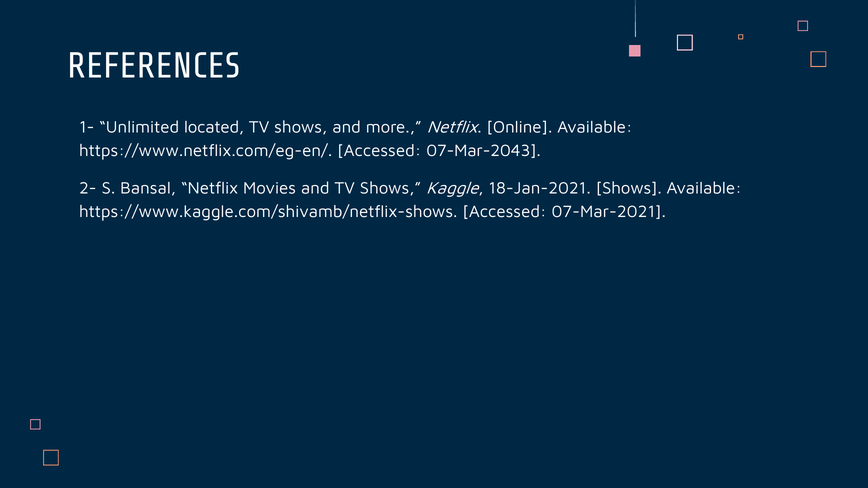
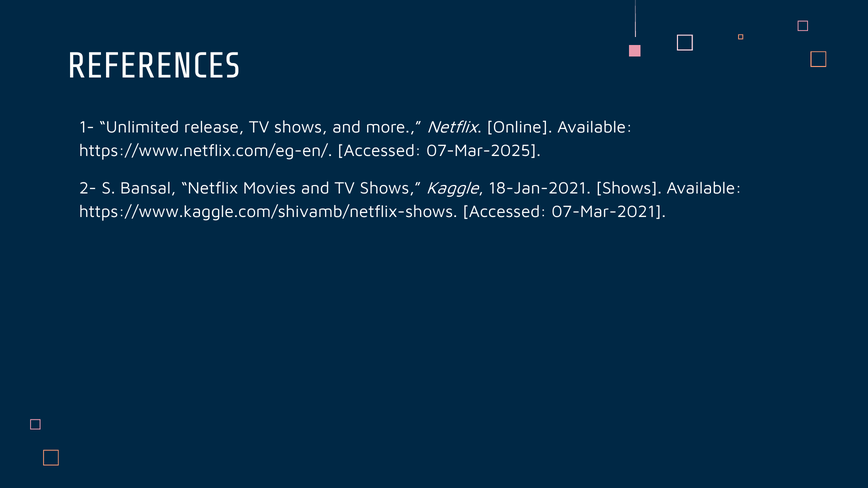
located: located -> release
07-Mar-2043: 07-Mar-2043 -> 07-Mar-2025
